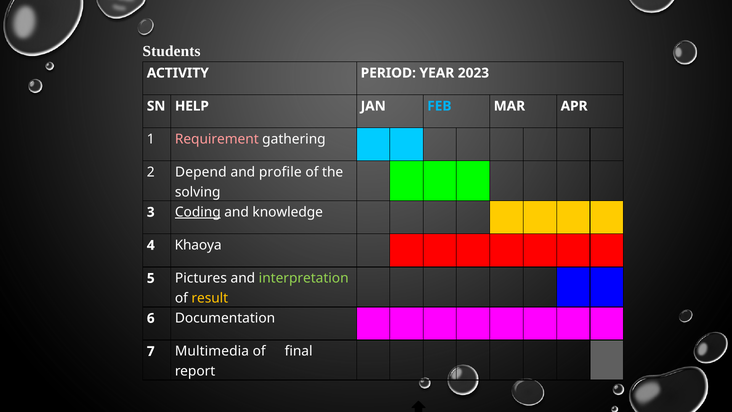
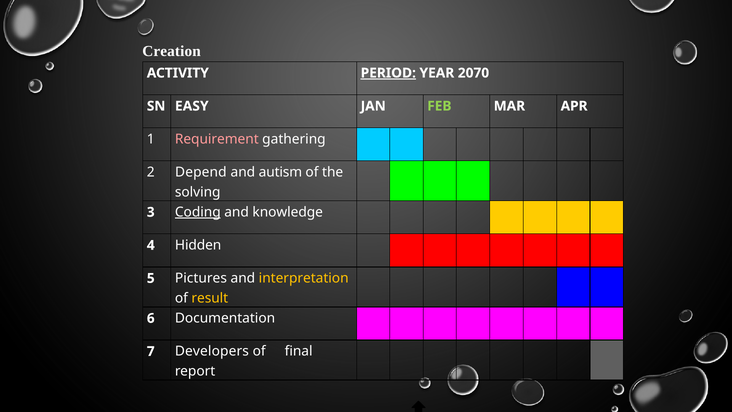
Students: Students -> Creation
PERIOD underline: none -> present
2023: 2023 -> 2070
HELP: HELP -> EASY
FEB colour: light blue -> light green
profile: profile -> autism
Khaoya: Khaoya -> Hidden
interpretation colour: light green -> yellow
Multimedia: Multimedia -> Developers
